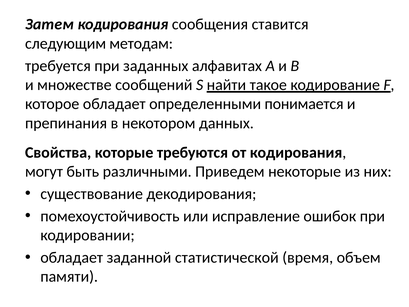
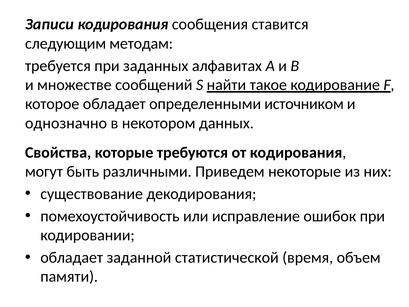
Затем: Затем -> Записи
понимается: понимается -> источником
препинания: препинания -> однозначно
